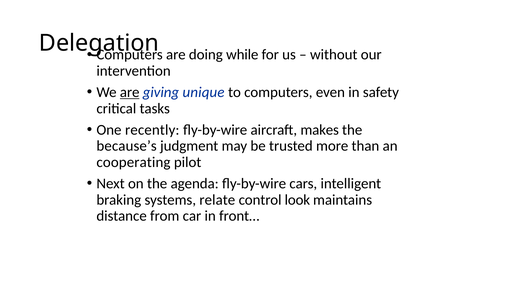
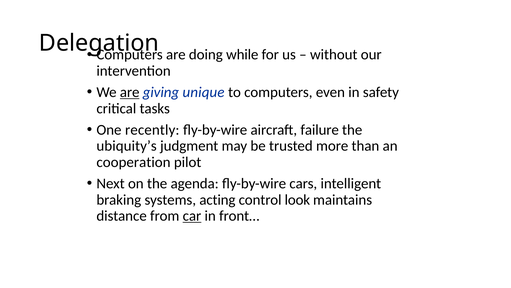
makes: makes -> failure
because’s: because’s -> ubiquity’s
cooperating: cooperating -> cooperation
relate: relate -> acting
car underline: none -> present
